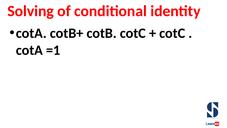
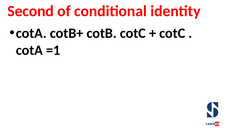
Solving: Solving -> Second
